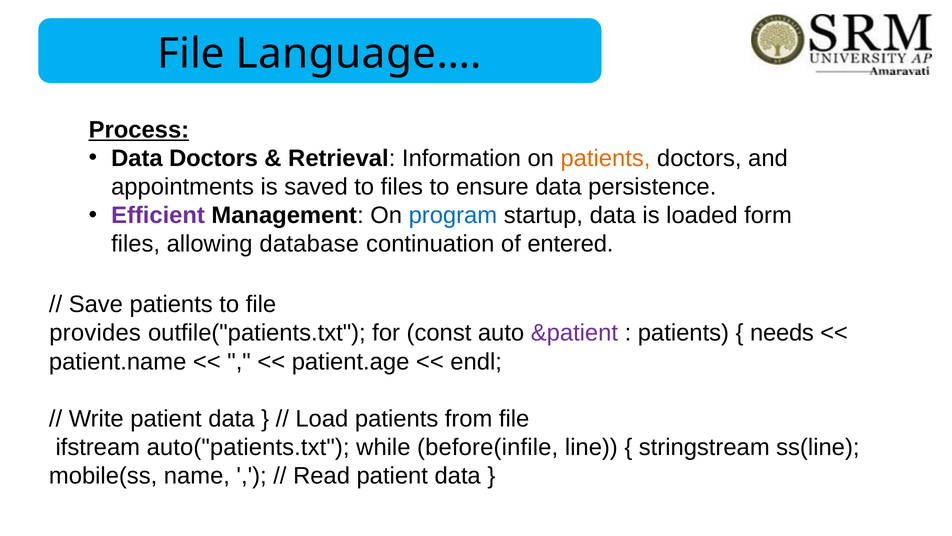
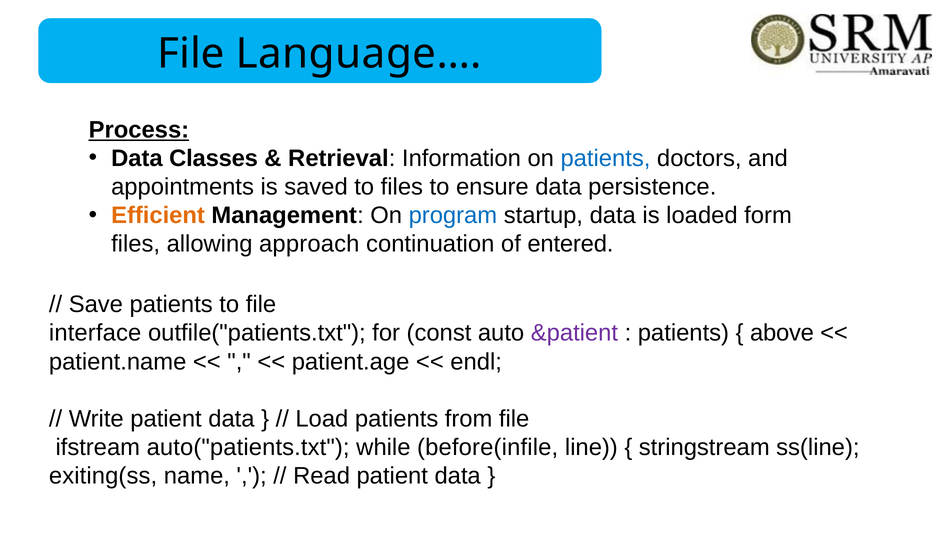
Data Doctors: Doctors -> Classes
patients at (605, 158) colour: orange -> blue
Efficient colour: purple -> orange
database: database -> approach
provides: provides -> interface
needs: needs -> above
mobile(ss: mobile(ss -> exiting(ss
